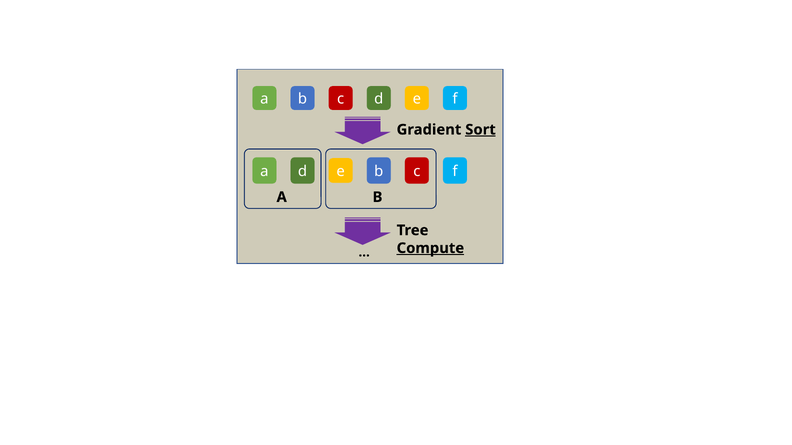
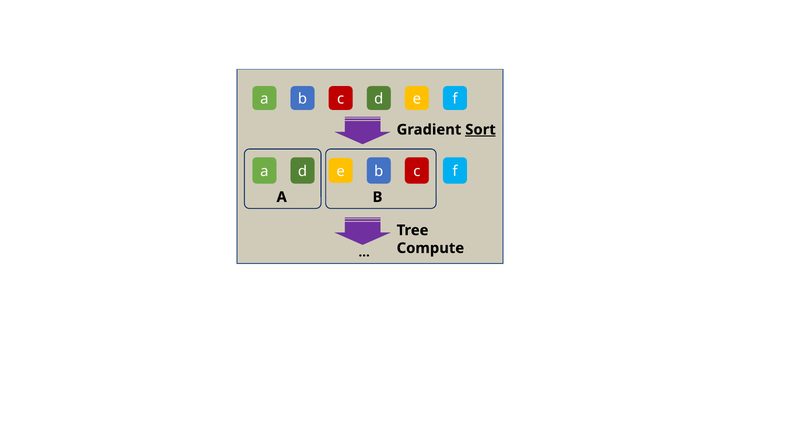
Compute underline: present -> none
